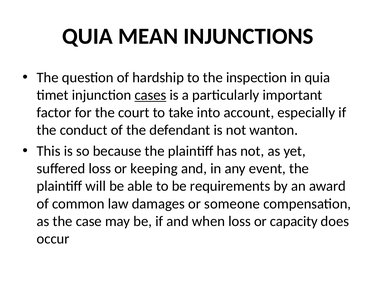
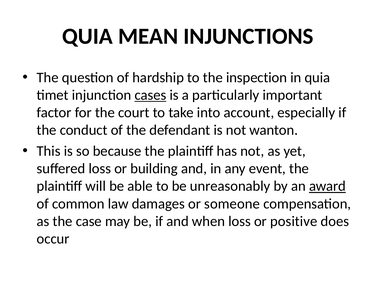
keeping: keeping -> building
requirements: requirements -> unreasonably
award underline: none -> present
capacity: capacity -> positive
